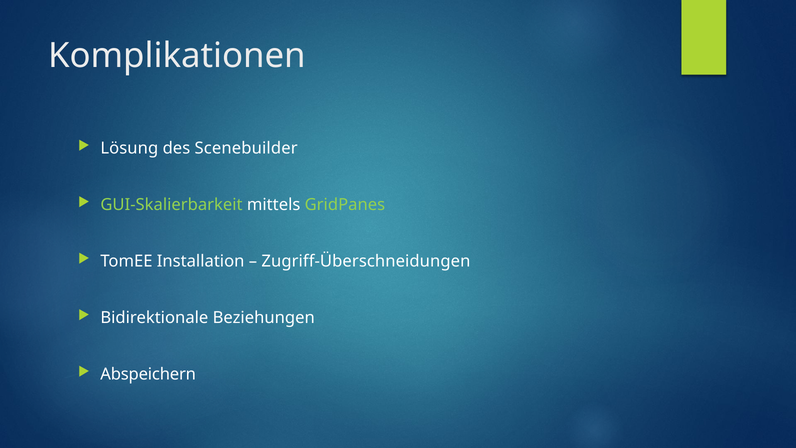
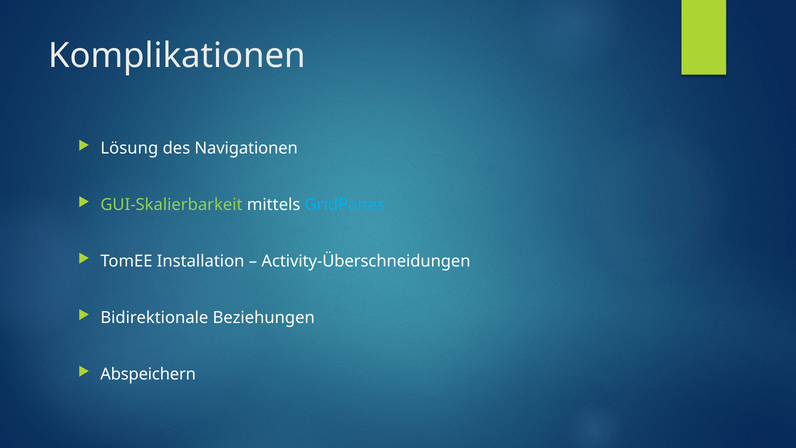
Scenebuilder: Scenebuilder -> Navigationen
GridPanes colour: light green -> light blue
Zugriff-Überschneidungen: Zugriff-Überschneidungen -> Activity-Überschneidungen
